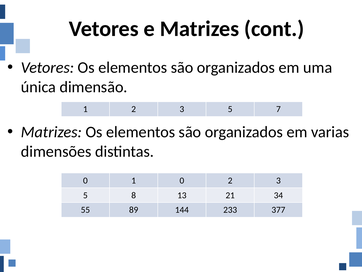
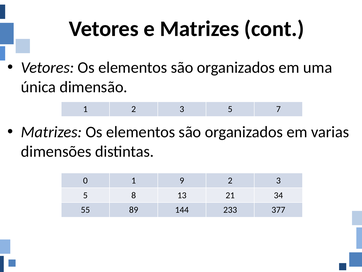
1 0: 0 -> 9
